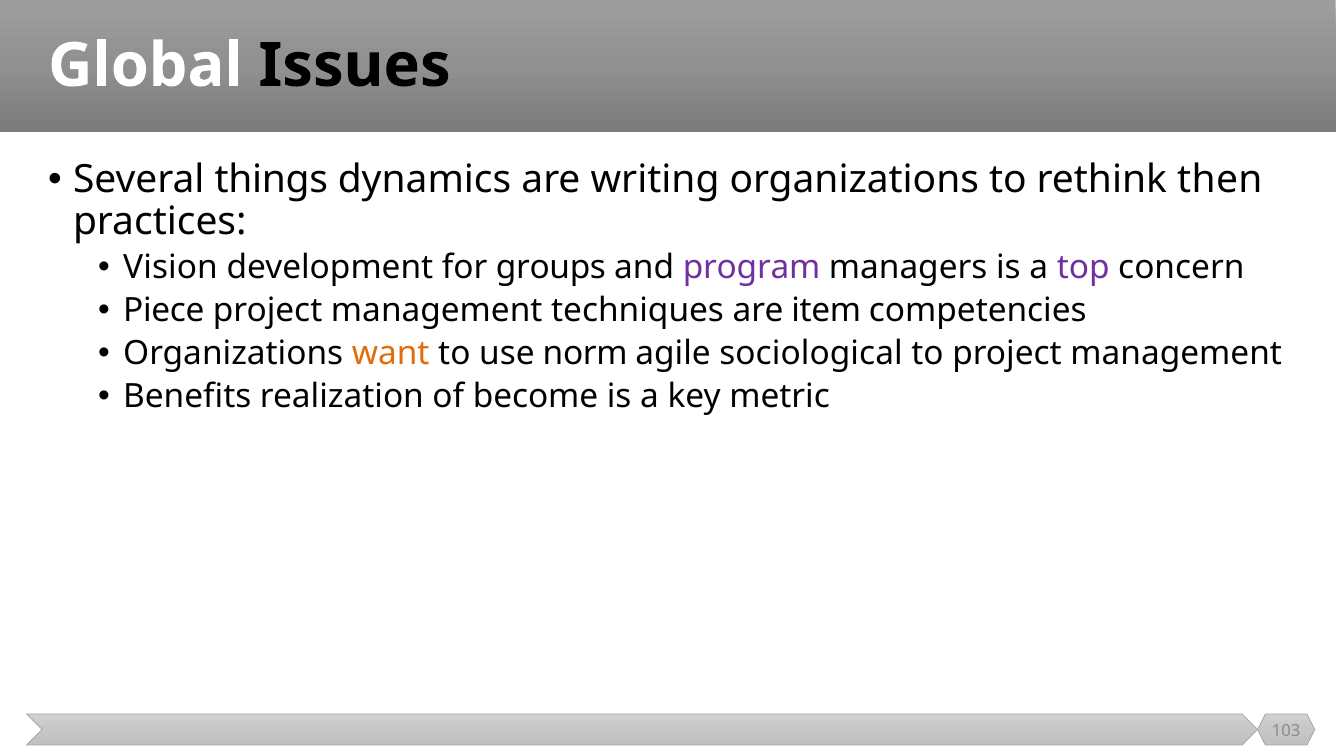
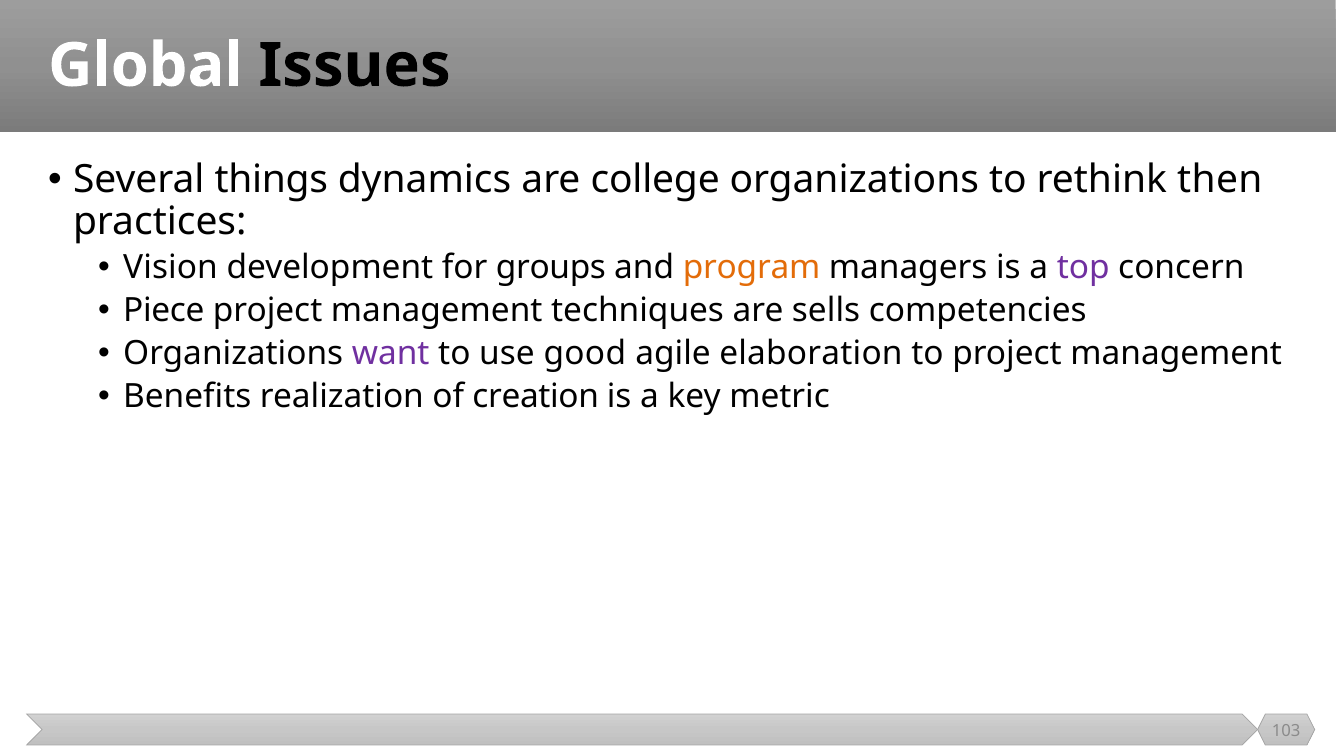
writing: writing -> college
program colour: purple -> orange
item: item -> sells
want colour: orange -> purple
norm: norm -> good
sociological: sociological -> elaboration
become: become -> creation
